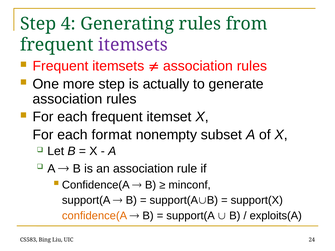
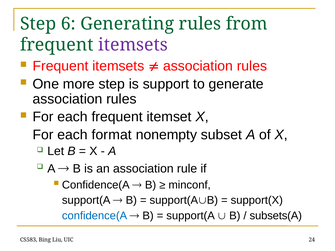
4: 4 -> 6
actually: actually -> support
confidence(A at (95, 216) colour: orange -> blue
exploits(A: exploits(A -> subsets(A
